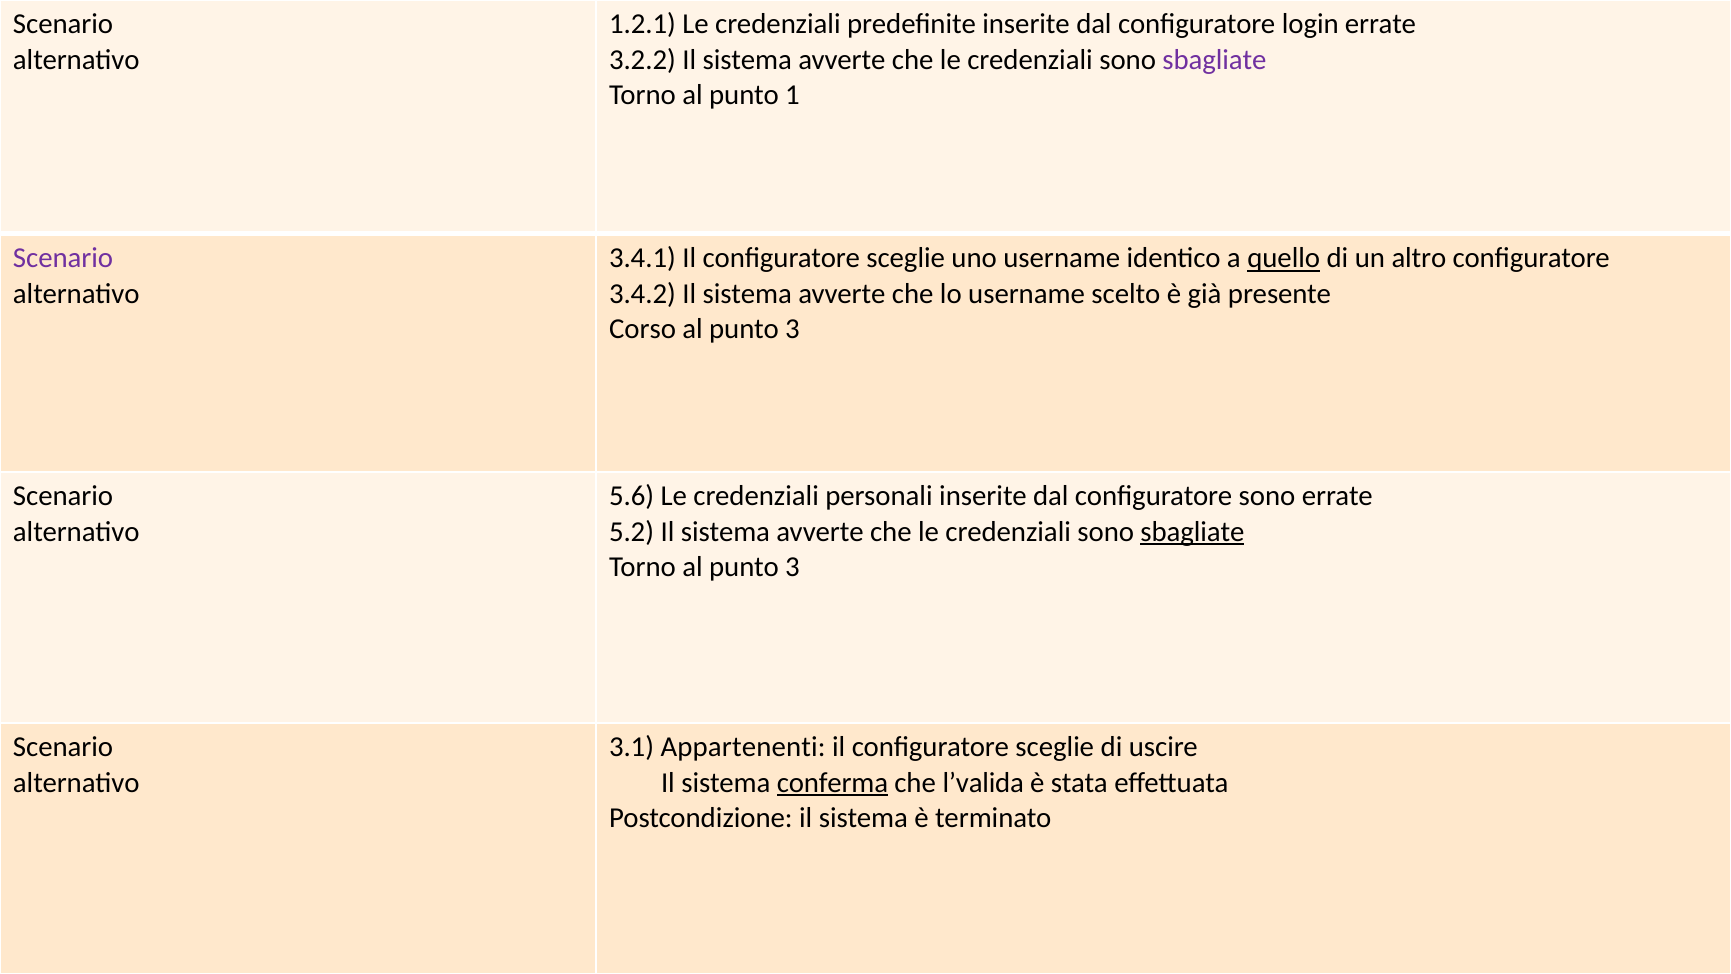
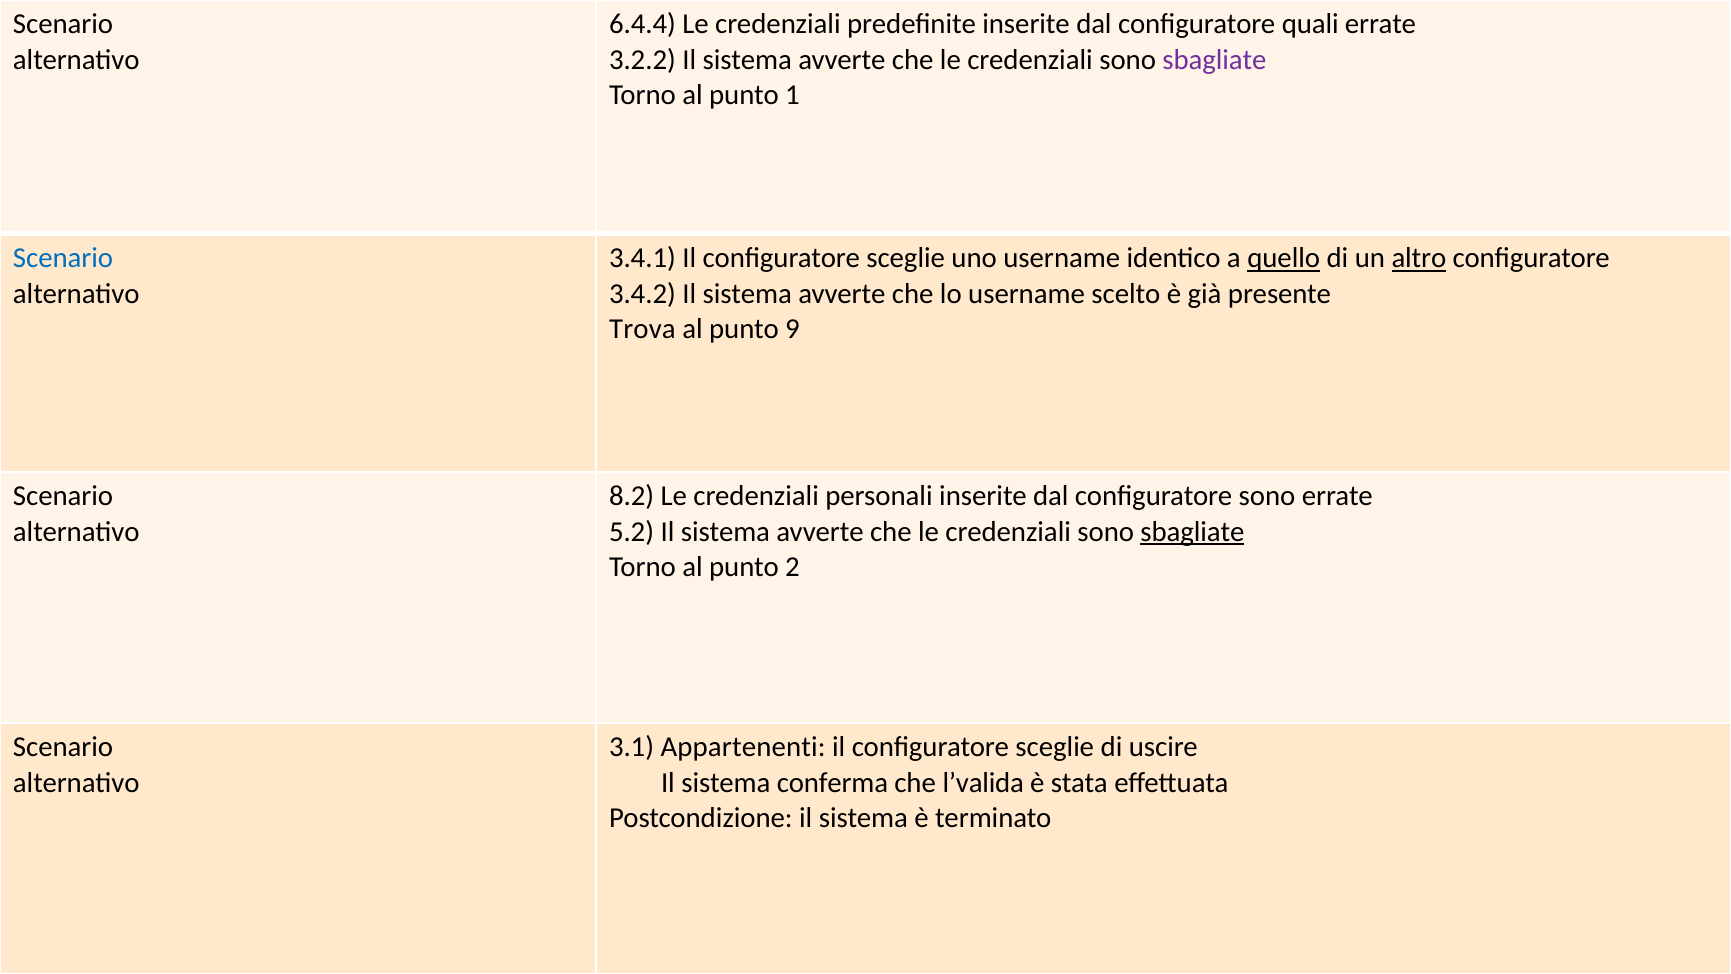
1.2.1: 1.2.1 -> 6.4.4
login: login -> quali
Scenario at (63, 258) colour: purple -> blue
altro underline: none -> present
Corso: Corso -> Trova
3 at (792, 329): 3 -> 9
5.6: 5.6 -> 8.2
Torno al punto 3: 3 -> 2
conferma underline: present -> none
